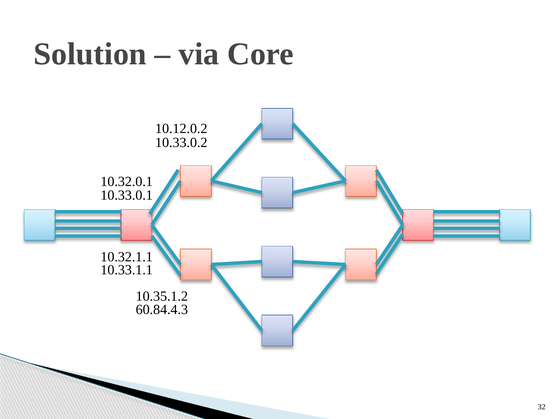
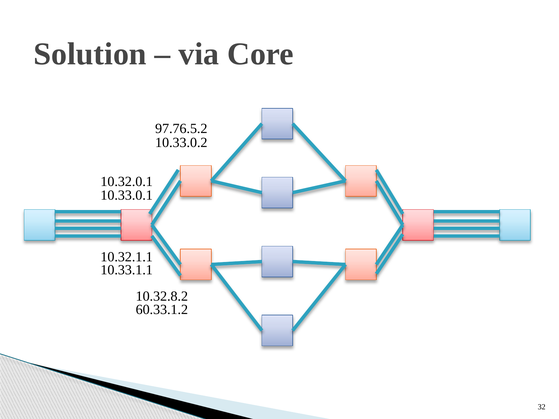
10.12.0.2: 10.12.0.2 -> 97.76.5.2
10.35.1.2: 10.35.1.2 -> 10.32.8.2
60.84.4.3: 60.84.4.3 -> 60.33.1.2
